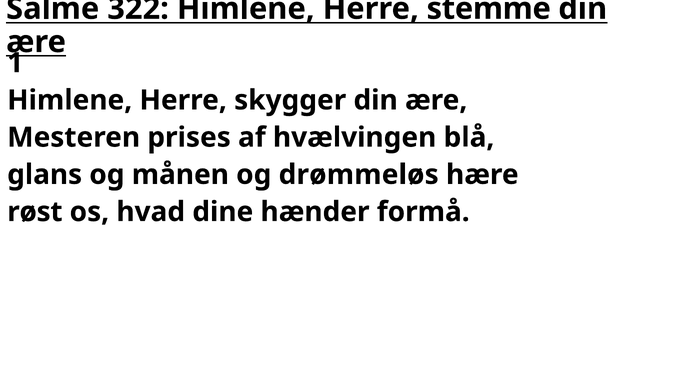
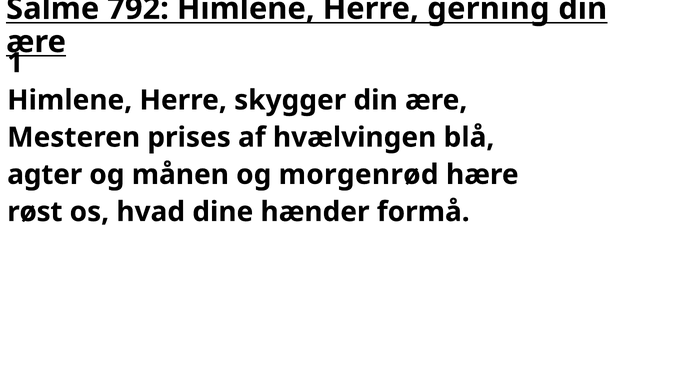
322: 322 -> 792
stemme: stemme -> gerning
glans: glans -> agter
drømmeløs: drømmeløs -> morgenrød
